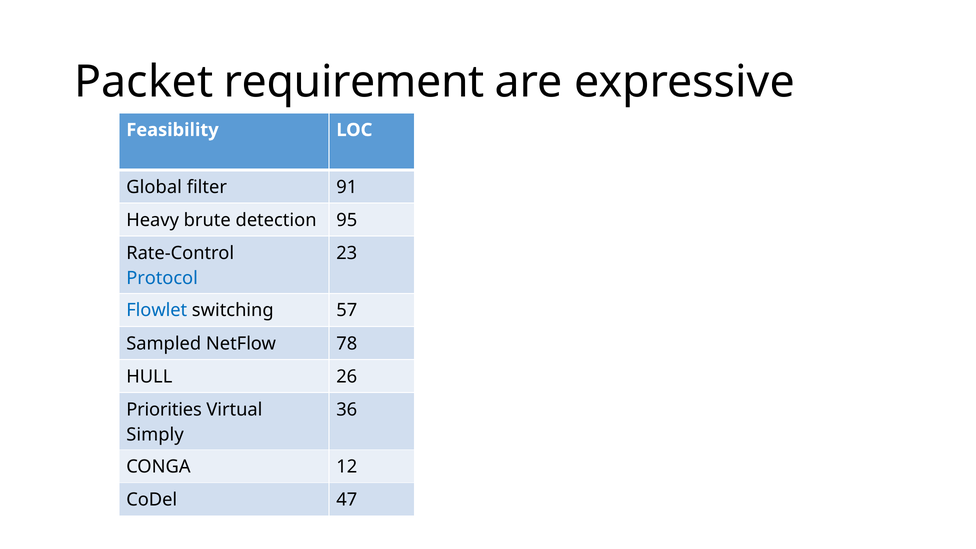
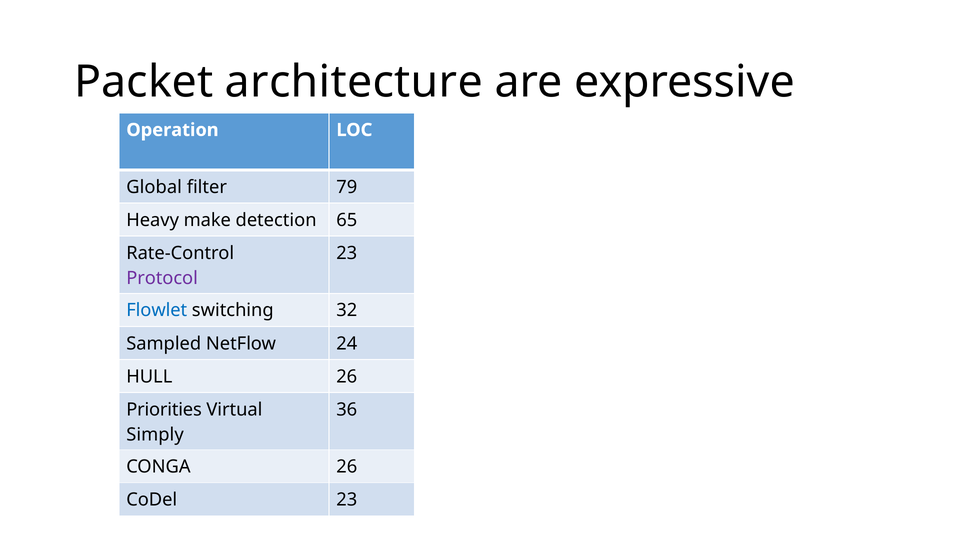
requirement: requirement -> architecture
Feasibility: Feasibility -> Operation
91: 91 -> 79
brute: brute -> make
95: 95 -> 65
Protocol colour: blue -> purple
57: 57 -> 32
78: 78 -> 24
CONGA 12: 12 -> 26
CoDel 47: 47 -> 23
